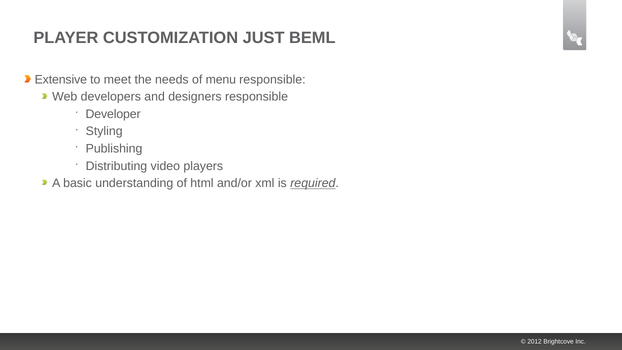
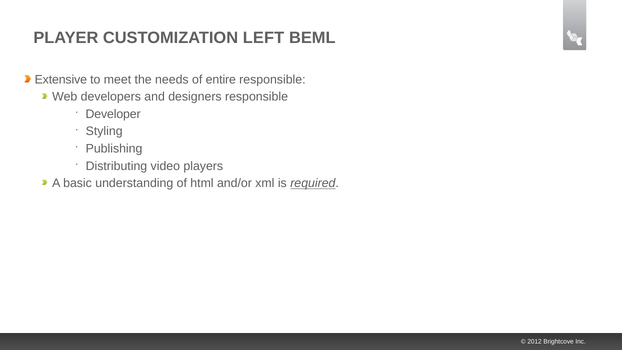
JUST: JUST -> LEFT
menu: menu -> entire
